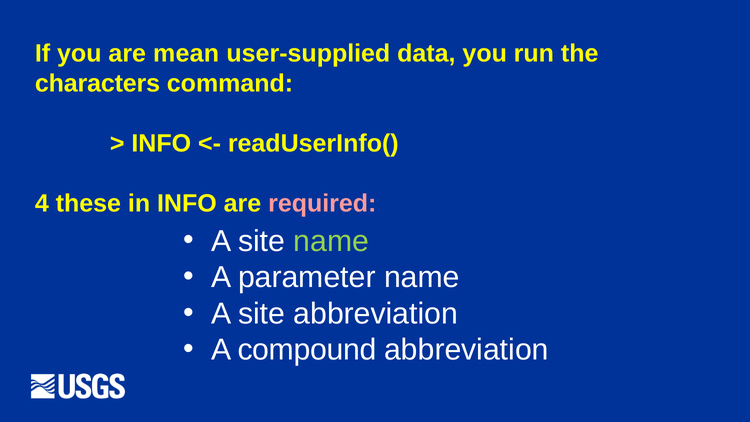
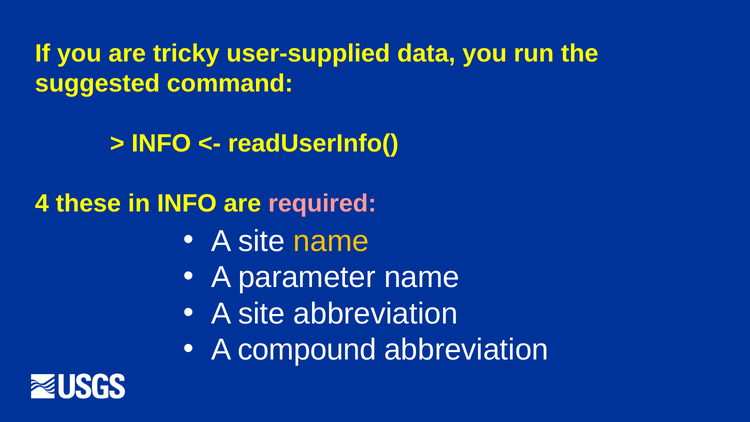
mean: mean -> tricky
characters: characters -> suggested
name at (331, 241) colour: light green -> yellow
